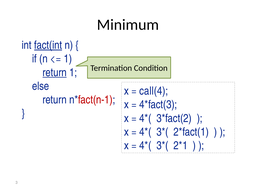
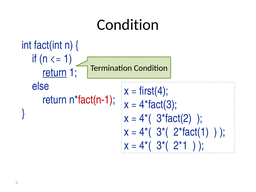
Minimum at (128, 25): Minimum -> Condition
fact(int underline: present -> none
call(4: call(4 -> first(4
